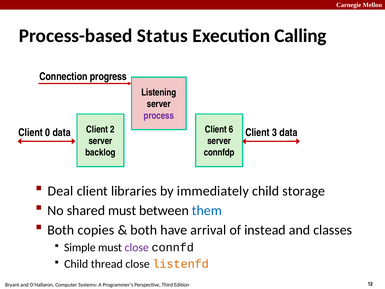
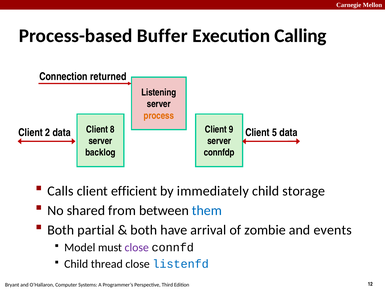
Status: Status -> Buffer
progress: progress -> returned
process colour: purple -> orange
2: 2 -> 8
6: 6 -> 9
0: 0 -> 2
3: 3 -> 5
Deal: Deal -> Calls
libraries: libraries -> efficient
shared must: must -> from
copies: copies -> partial
instead: instead -> zombie
classes: classes -> events
Simple: Simple -> Model
listenfd colour: orange -> blue
